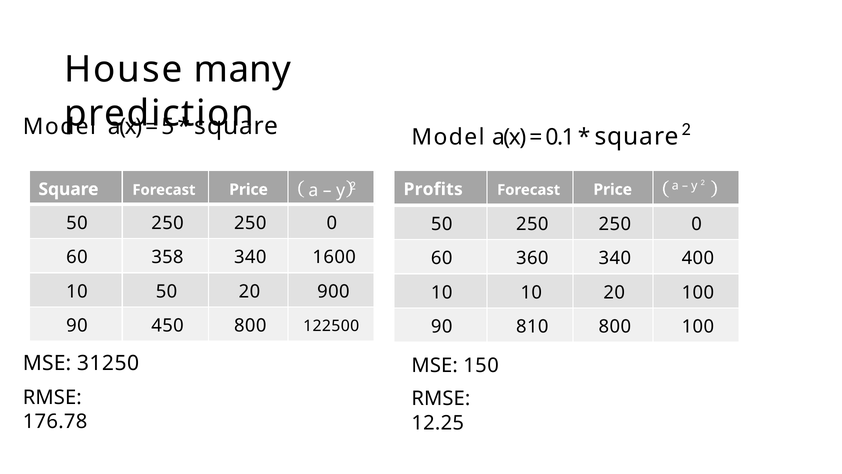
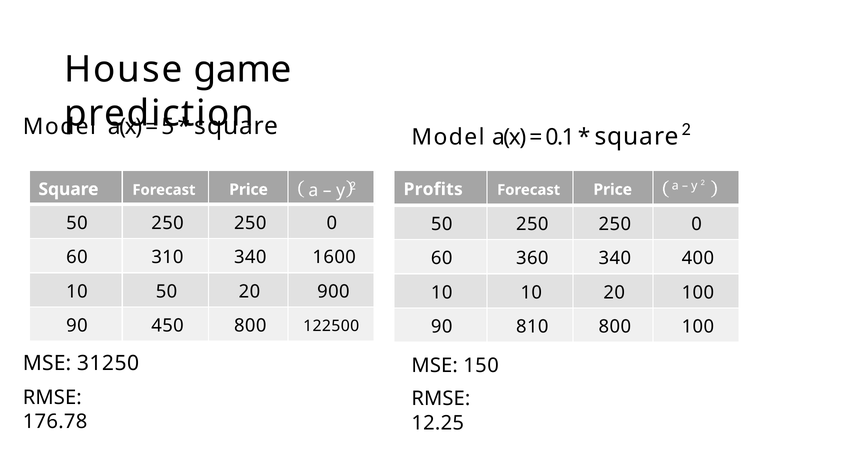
many: many -> game
358: 358 -> 310
